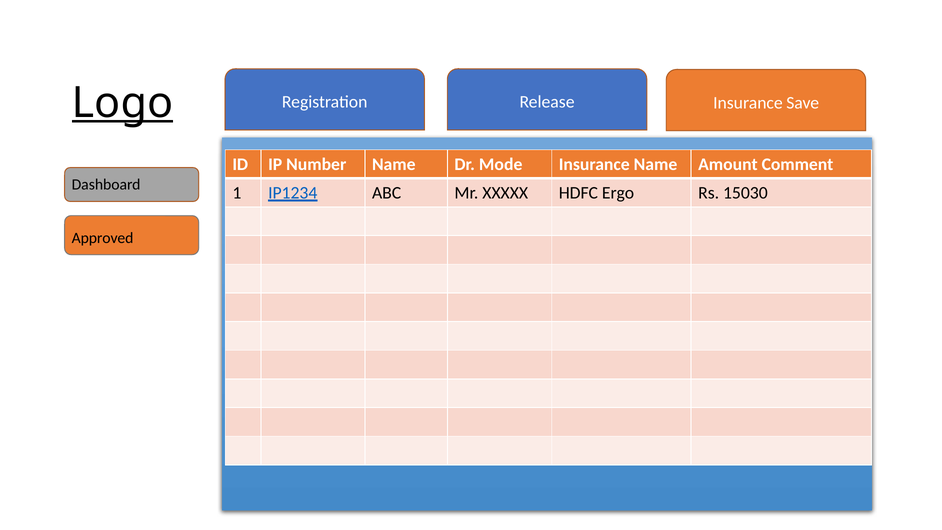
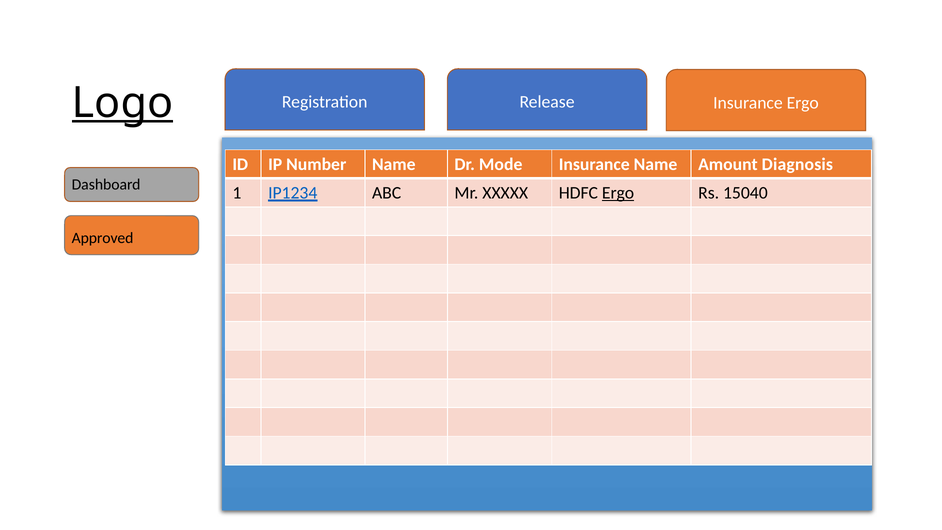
Insurance Save: Save -> Ergo
Comment: Comment -> Diagnosis
Ergo at (618, 193) underline: none -> present
15030: 15030 -> 15040
